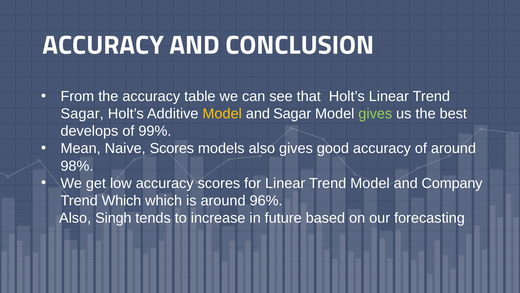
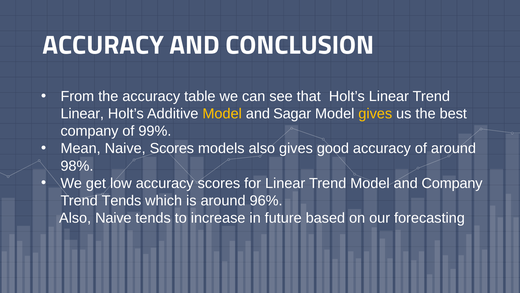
Sagar at (82, 114): Sagar -> Linear
gives at (375, 114) colour: light green -> yellow
develops at (89, 131): develops -> company
Trend Which: Which -> Tends
Also Singh: Singh -> Naive
